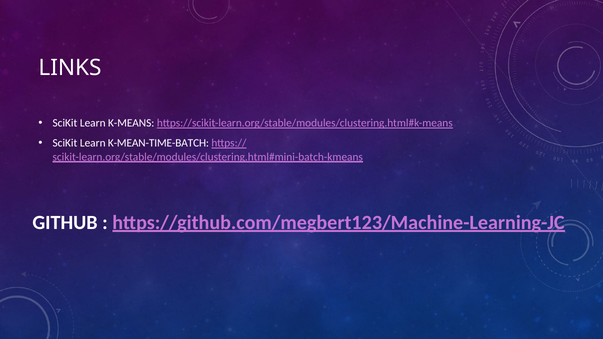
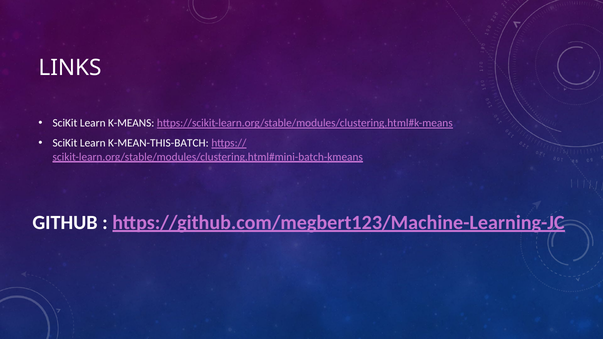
K-MEAN-TIME-BATCH: K-MEAN-TIME-BATCH -> K-MEAN-THIS-BATCH
